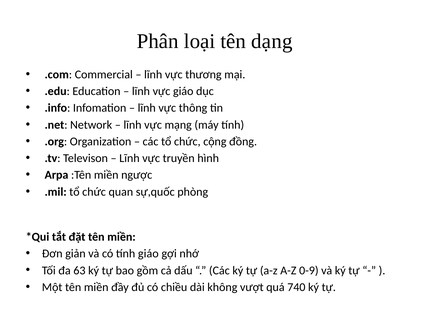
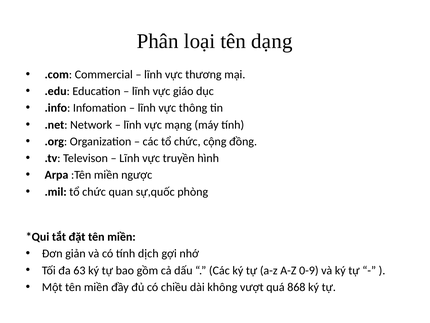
tính giáo: giáo -> dịch
740: 740 -> 868
